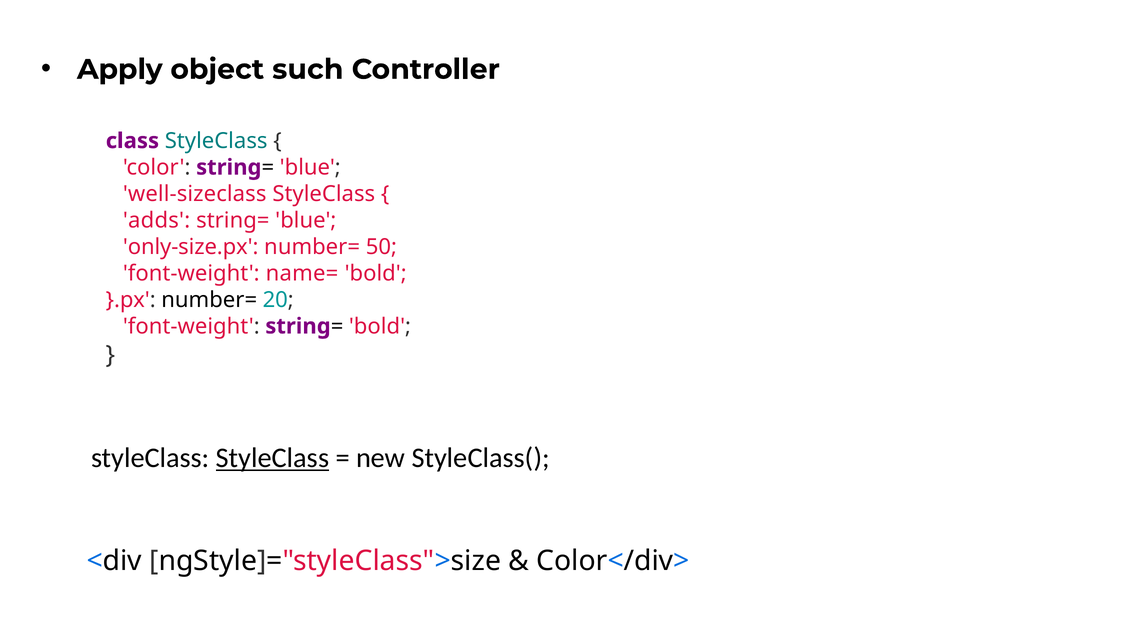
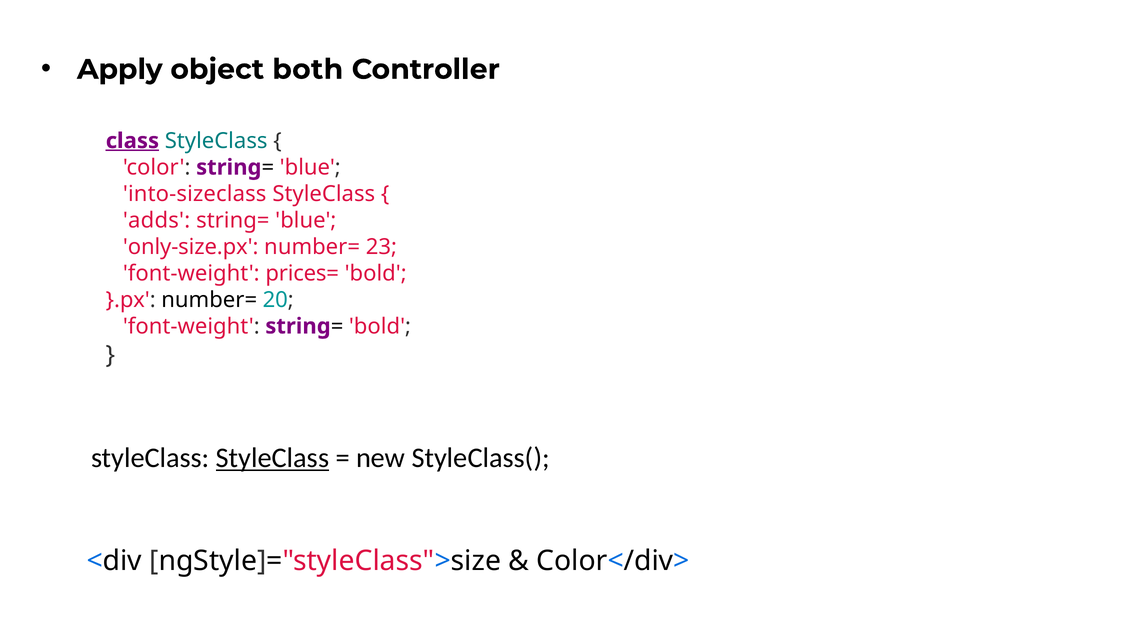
such: such -> both
class underline: none -> present
well-sizeclass: well-sizeclass -> into-sizeclass
50: 50 -> 23
name=: name= -> prices=
